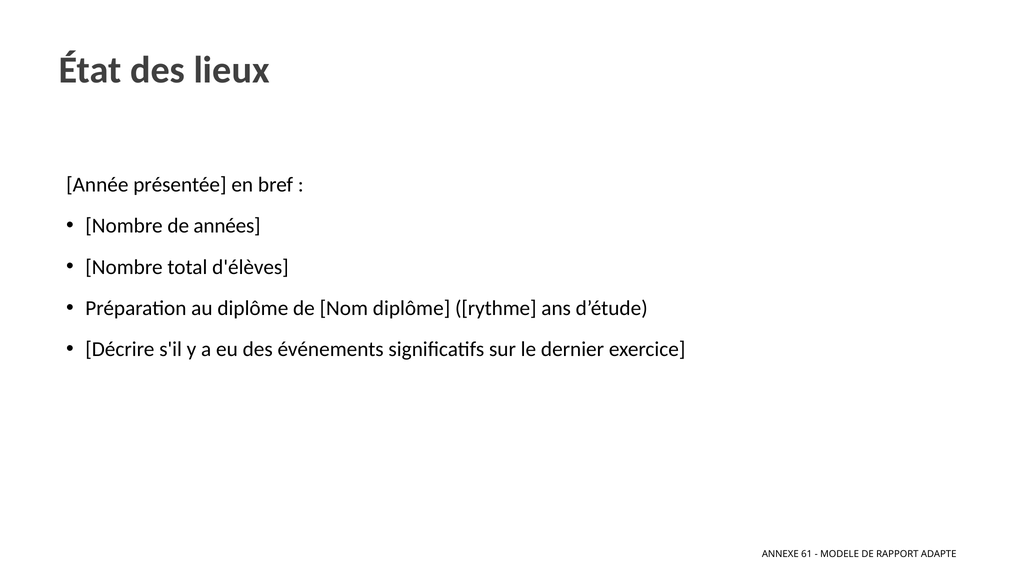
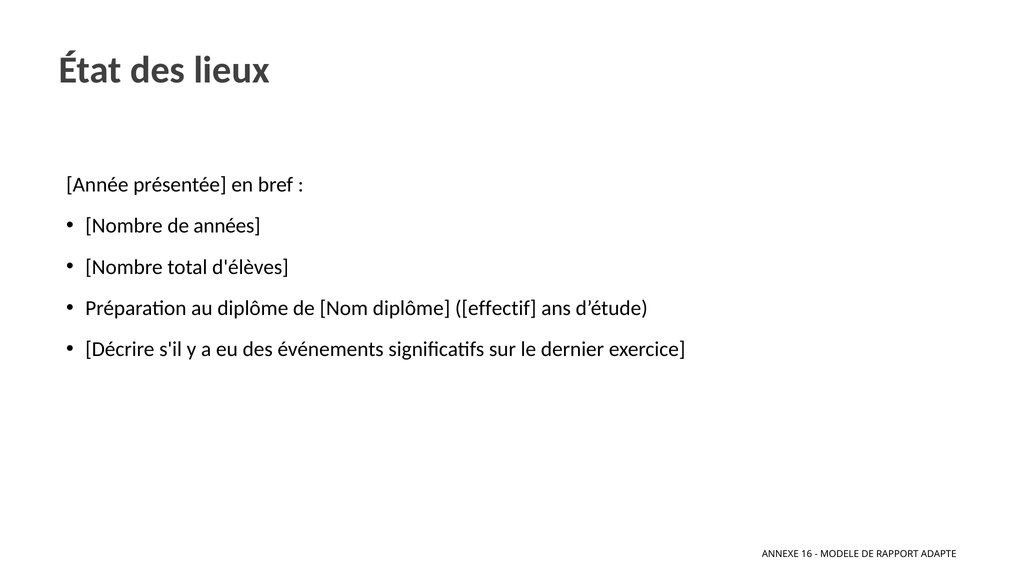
rythme: rythme -> effectif
61: 61 -> 16
